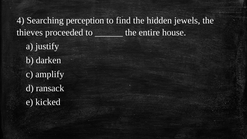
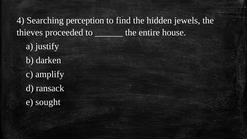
kicked: kicked -> sought
